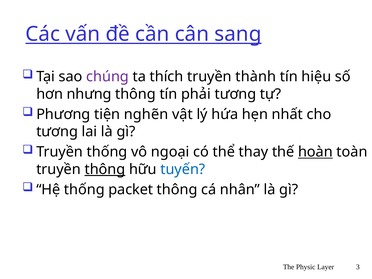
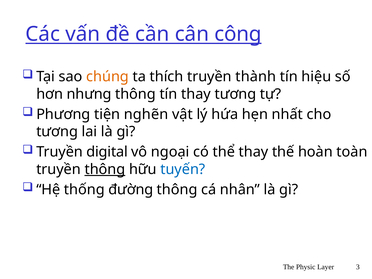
sang: sang -> công
chúng colour: purple -> orange
tín phải: phải -> thay
Truyền thống: thống -> digital
hoàn underline: present -> none
packet: packet -> đường
